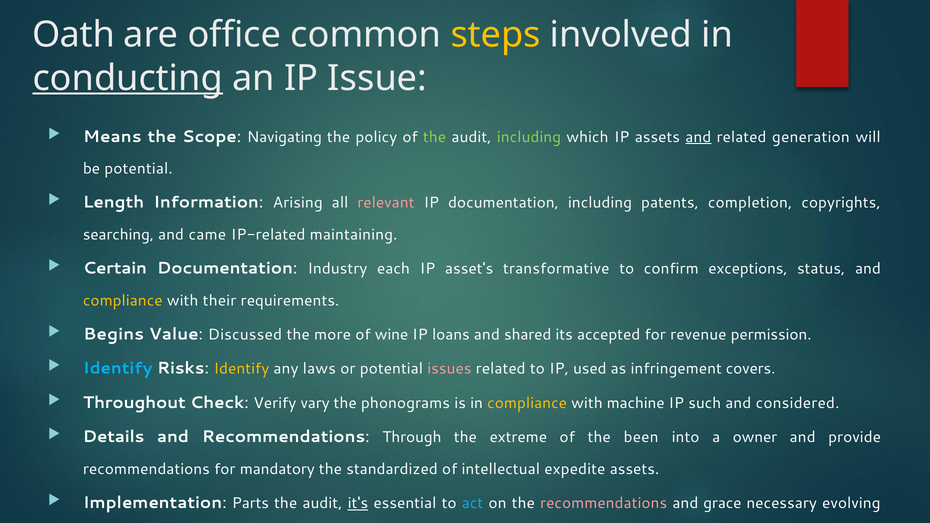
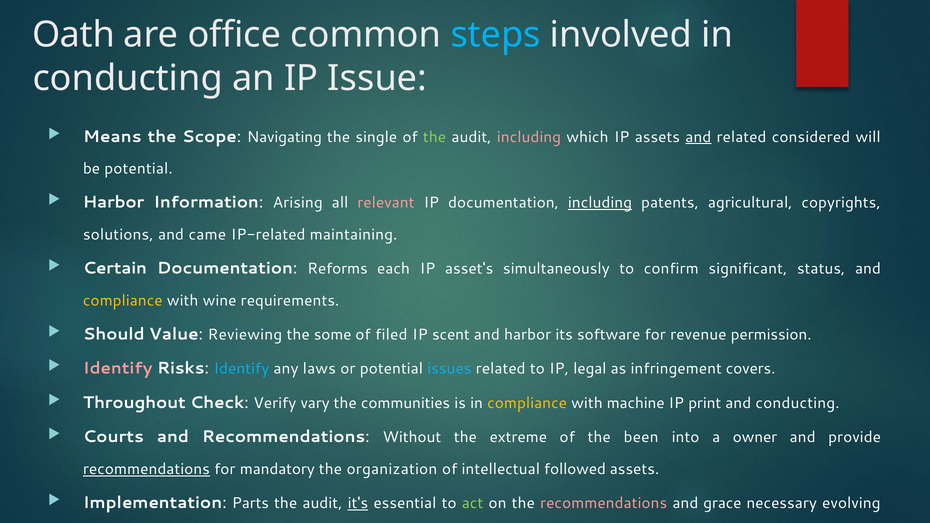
steps colour: yellow -> light blue
conducting at (128, 78) underline: present -> none
policy: policy -> single
including at (529, 137) colour: light green -> pink
generation: generation -> considered
Length at (114, 202): Length -> Harbor
including at (600, 203) underline: none -> present
completion: completion -> agricultural
searching: searching -> solutions
Industry: Industry -> Reforms
transformative: transformative -> simultaneously
exceptions: exceptions -> significant
their: their -> wine
Begins: Begins -> Should
Discussed: Discussed -> Reviewing
more: more -> some
wine: wine -> filed
loans: loans -> scent
and shared: shared -> harbor
accepted: accepted -> software
Identify at (118, 368) colour: light blue -> pink
Identify at (241, 369) colour: yellow -> light blue
issues colour: pink -> light blue
used: used -> legal
phonograms: phonograms -> communities
such: such -> print
and considered: considered -> conducting
Details: Details -> Courts
Through: Through -> Without
recommendations at (146, 469) underline: none -> present
standardized: standardized -> organization
expedite: expedite -> followed
act colour: light blue -> light green
